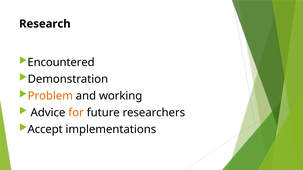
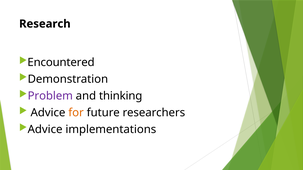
Problem colour: orange -> purple
working: working -> thinking
Accept at (45, 130): Accept -> Advice
